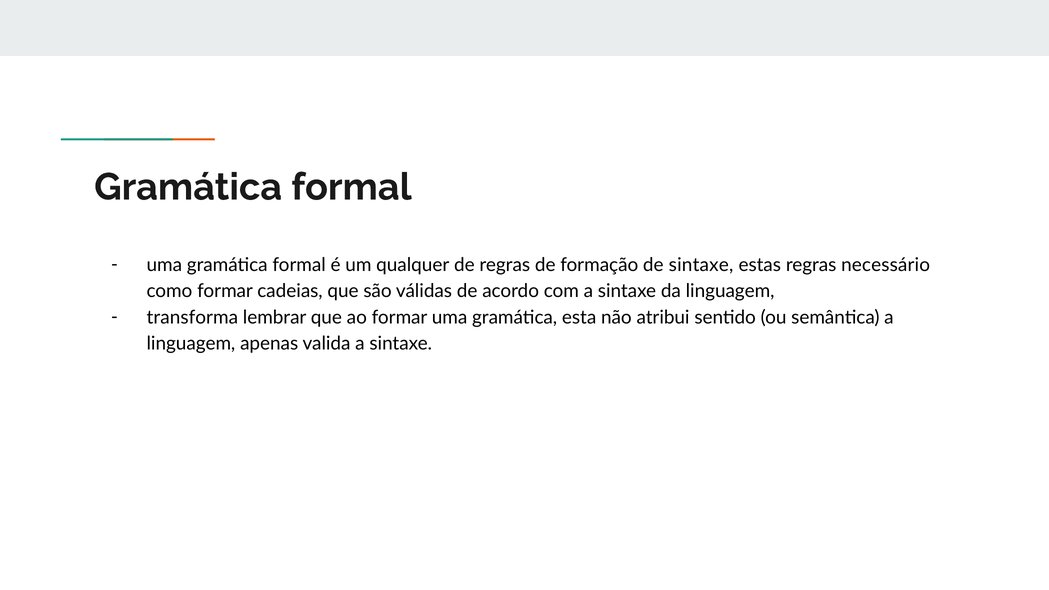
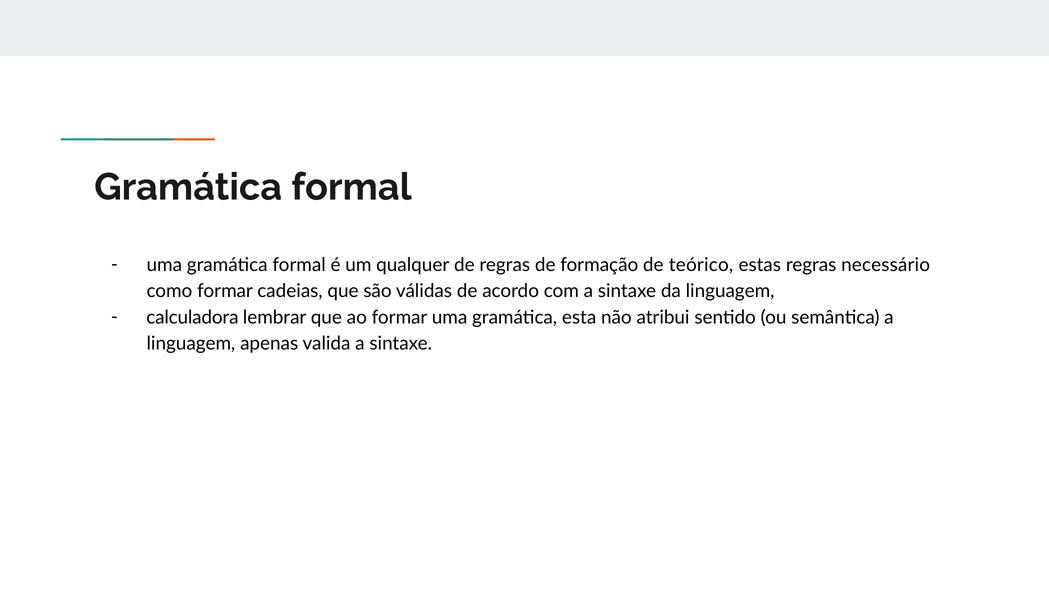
de sintaxe: sintaxe -> teórico
transforma: transforma -> calculadora
